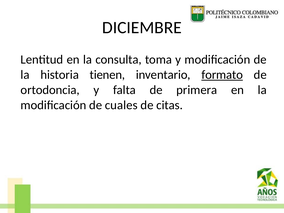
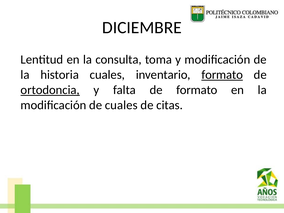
historia tienen: tienen -> cuales
ortodoncia underline: none -> present
de primera: primera -> formato
